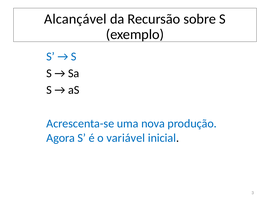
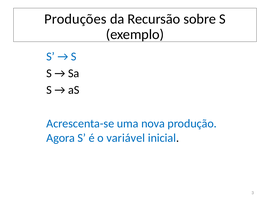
Alcançável: Alcançável -> Produções
